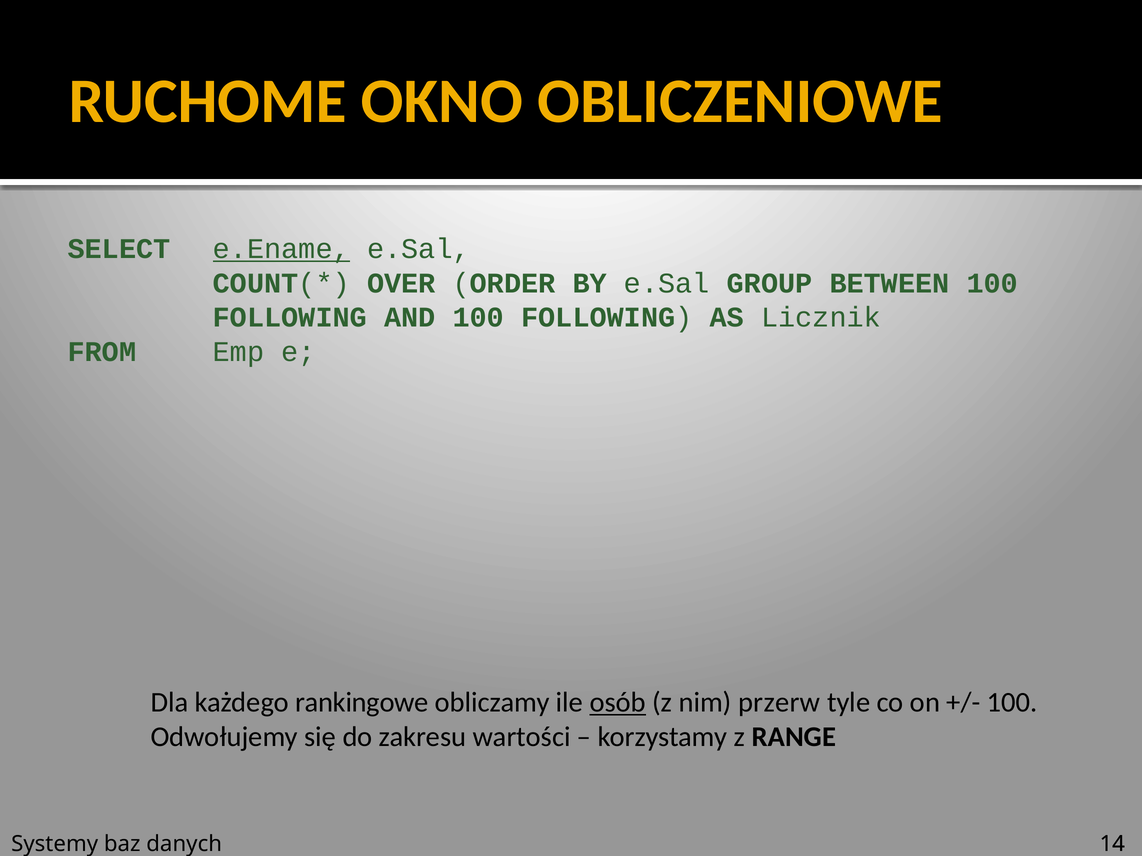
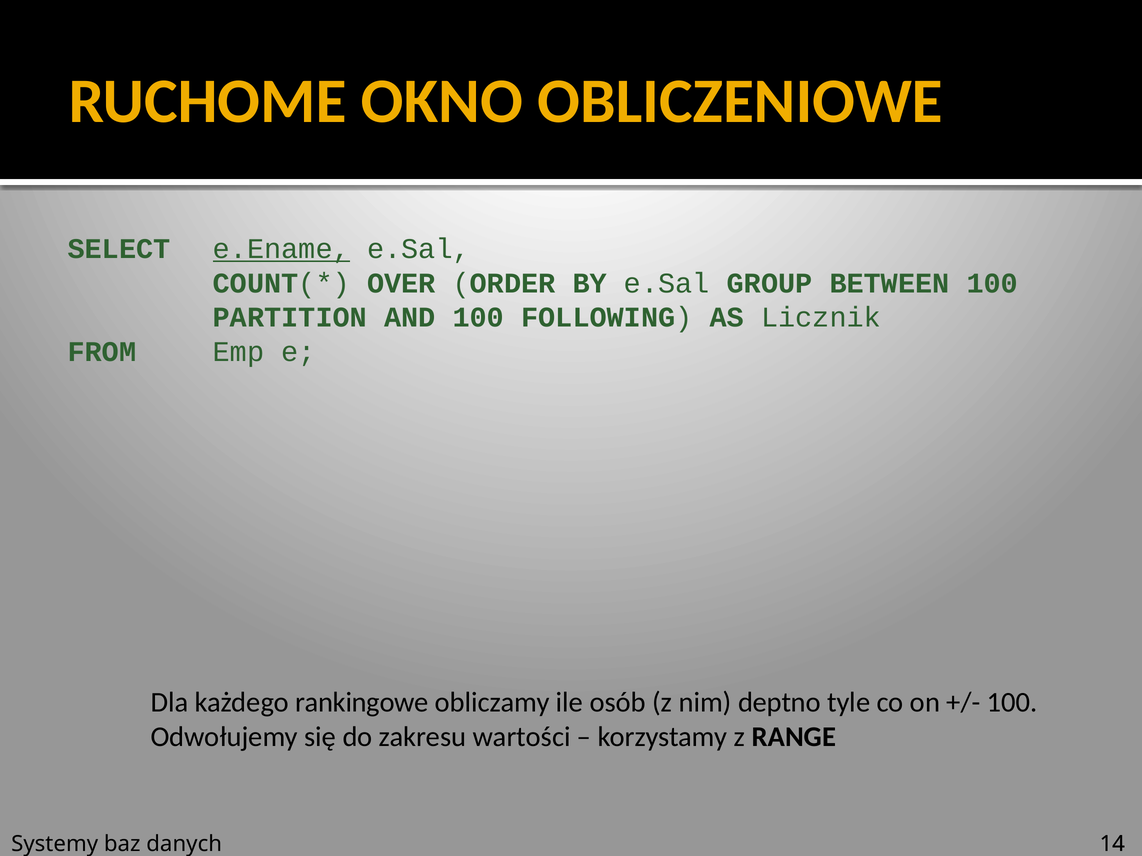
FOLLOWING at (290, 318): FOLLOWING -> PARTITION
osób underline: present -> none
przerw: przerw -> deptno
